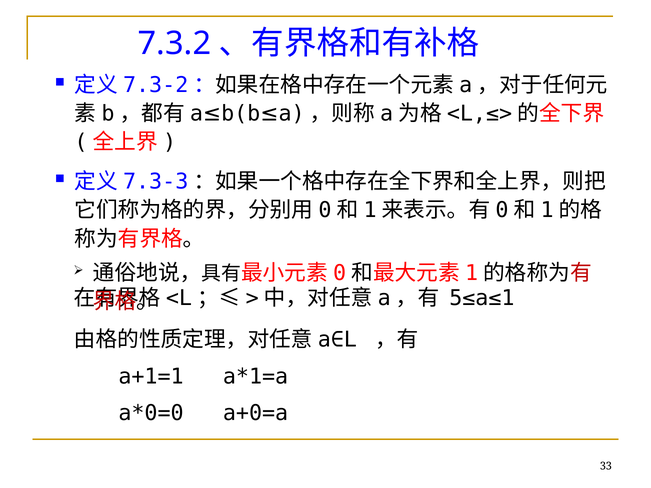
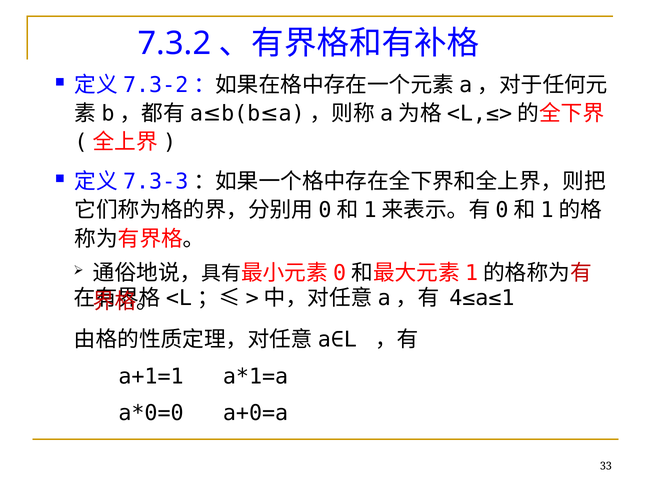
5≤a≤1: 5≤a≤1 -> 4≤a≤1
